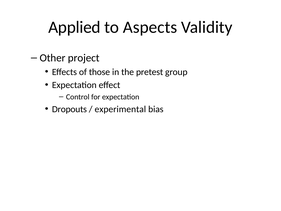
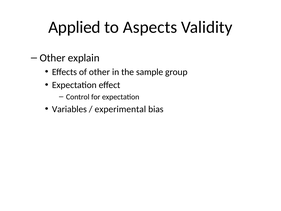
project: project -> explain
of those: those -> other
pretest: pretest -> sample
Dropouts: Dropouts -> Variables
